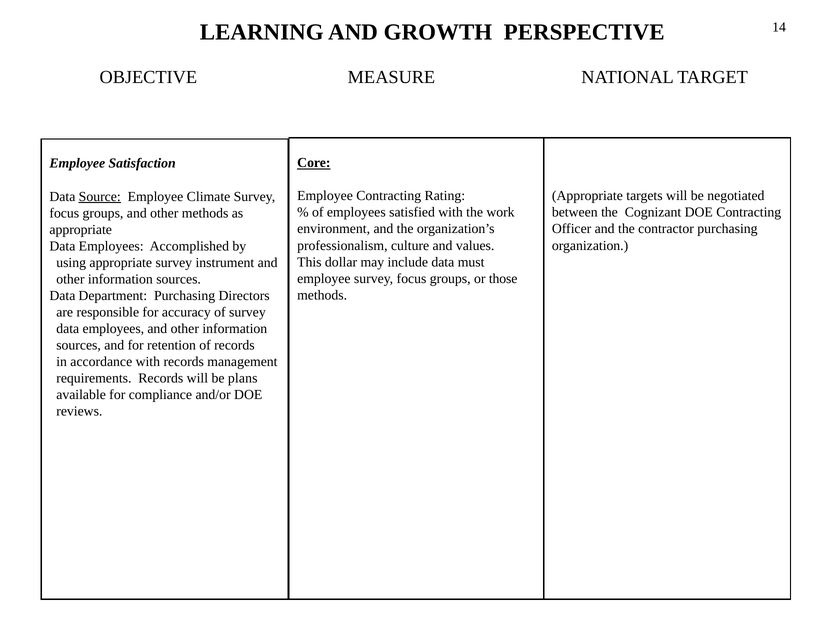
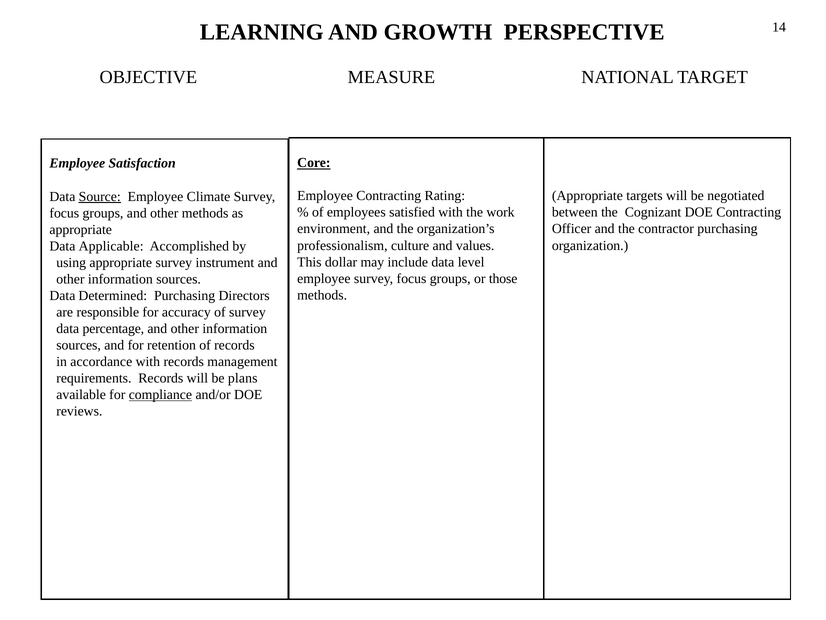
Employees at (111, 246): Employees -> Applicable
must: must -> level
Department: Department -> Determined
employees at (113, 328): employees -> percentage
compliance underline: none -> present
